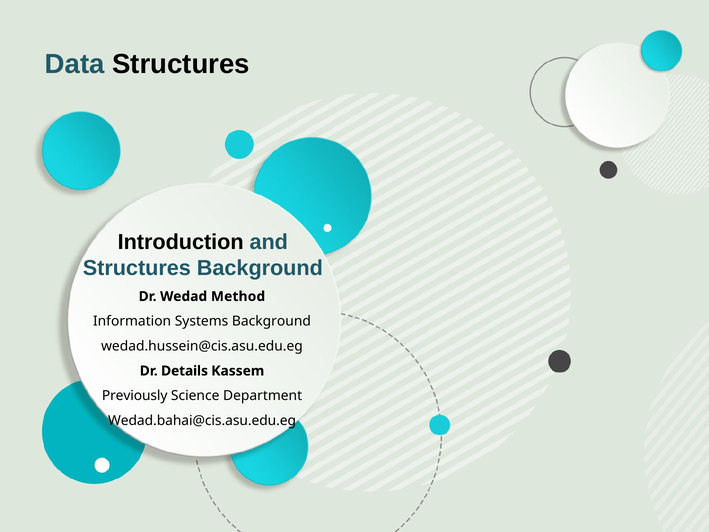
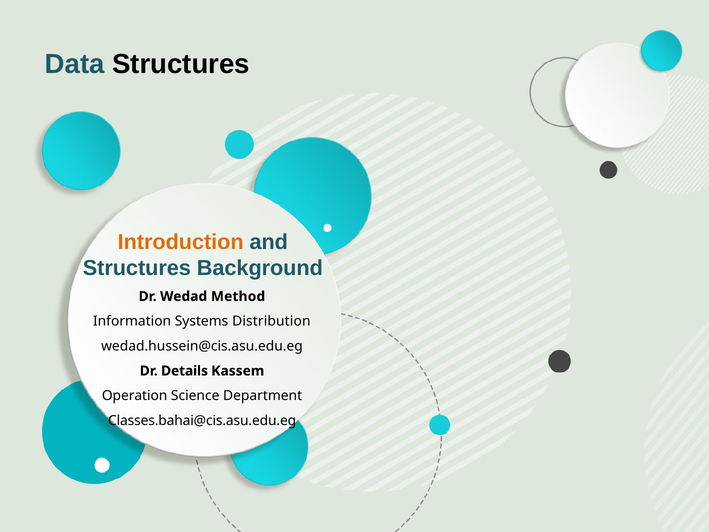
Introduction colour: black -> orange
Systems Background: Background -> Distribution
Previously: Previously -> Operation
Wedad.bahai@cis.asu.edu.eg: Wedad.bahai@cis.asu.edu.eg -> Classes.bahai@cis.asu.edu.eg
